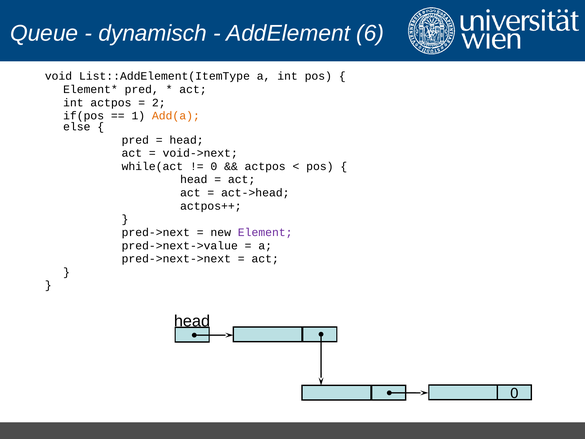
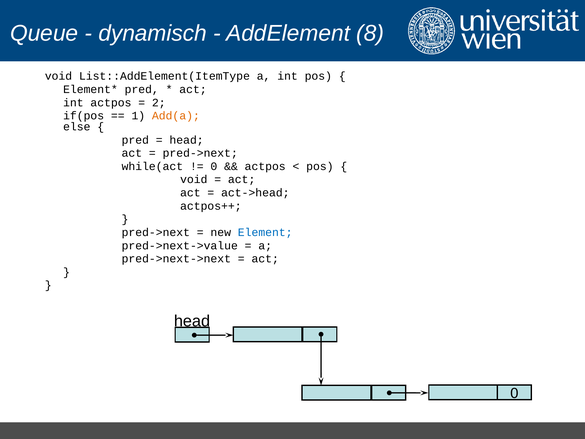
6: 6 -> 8
void->next at (200, 153): void->next -> pred->next
head at (194, 179): head -> void
Element colour: purple -> blue
